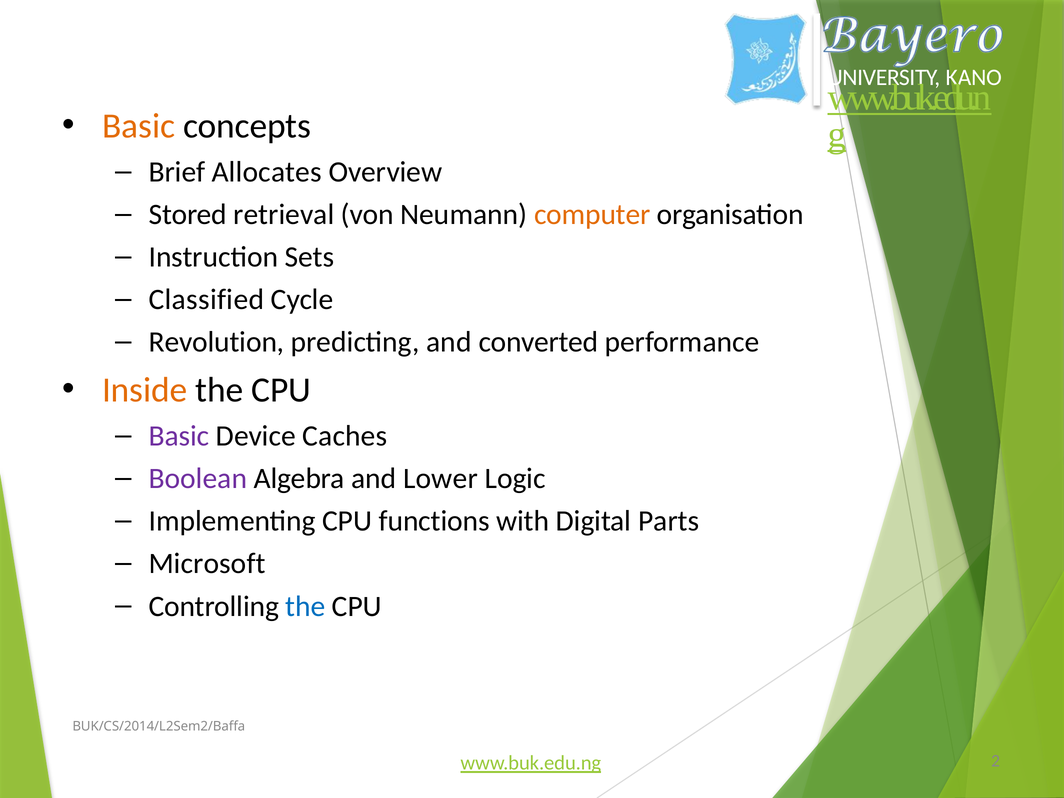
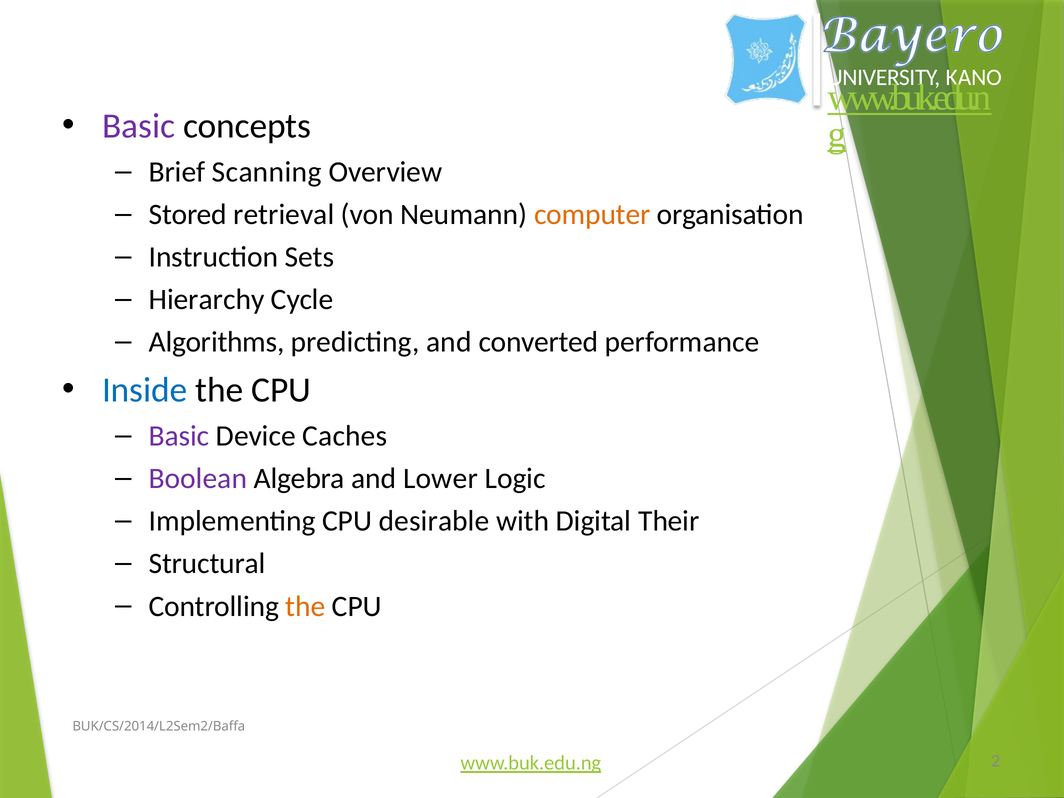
Basic at (139, 126) colour: orange -> purple
Allocates: Allocates -> Scanning
Classified: Classified -> Hierarchy
Revolution: Revolution -> Algorithms
Inside colour: orange -> blue
functions: functions -> desirable
Parts: Parts -> Their
Microsoft: Microsoft -> Structural
the at (305, 606) colour: blue -> orange
